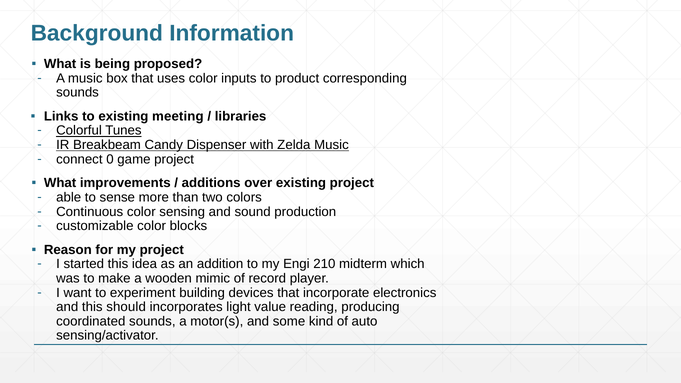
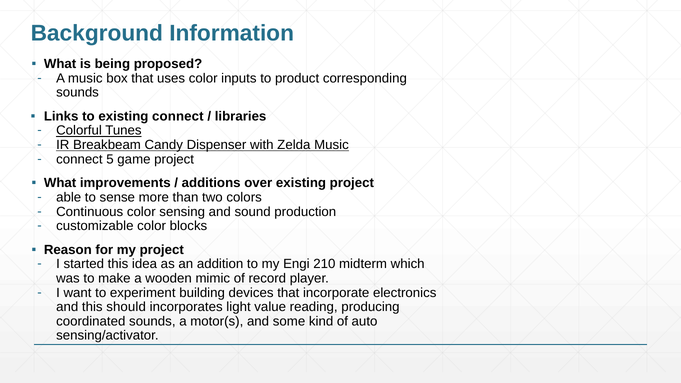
existing meeting: meeting -> connect
0: 0 -> 5
